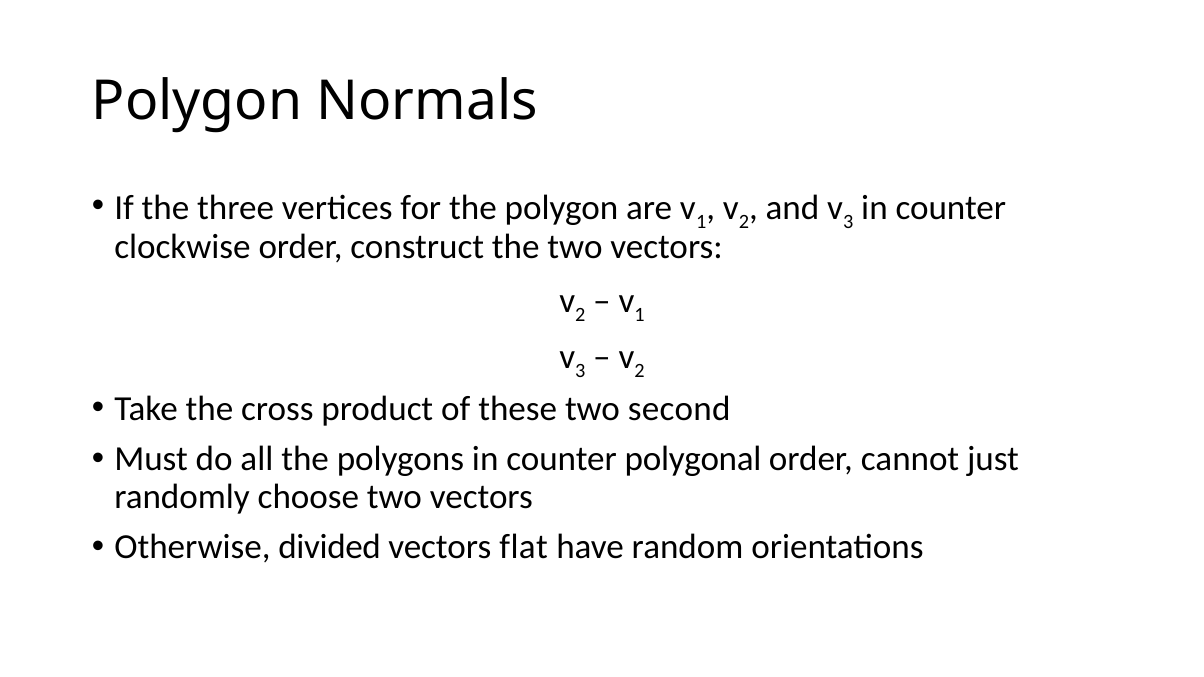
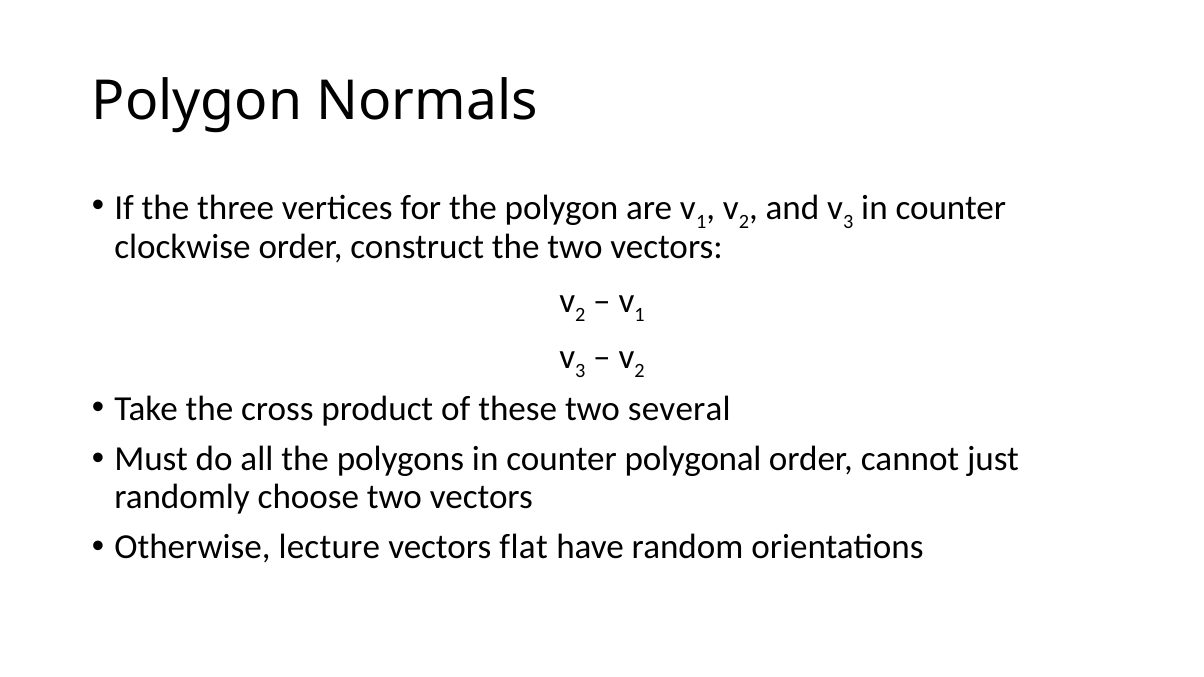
second: second -> several
divided: divided -> lecture
